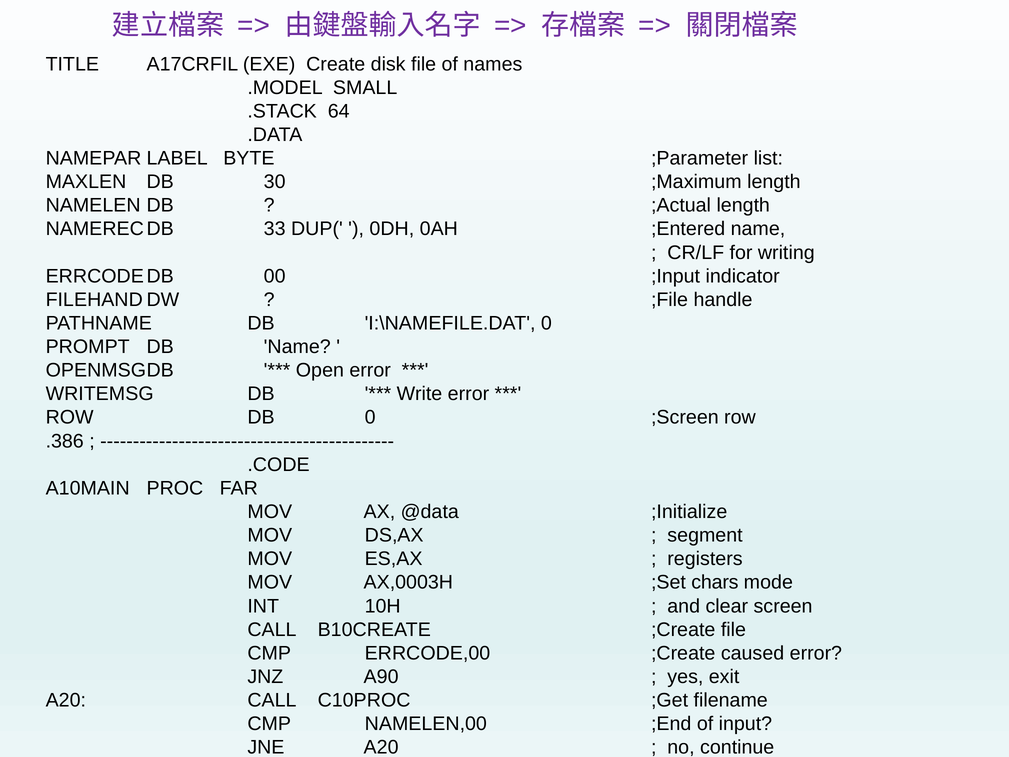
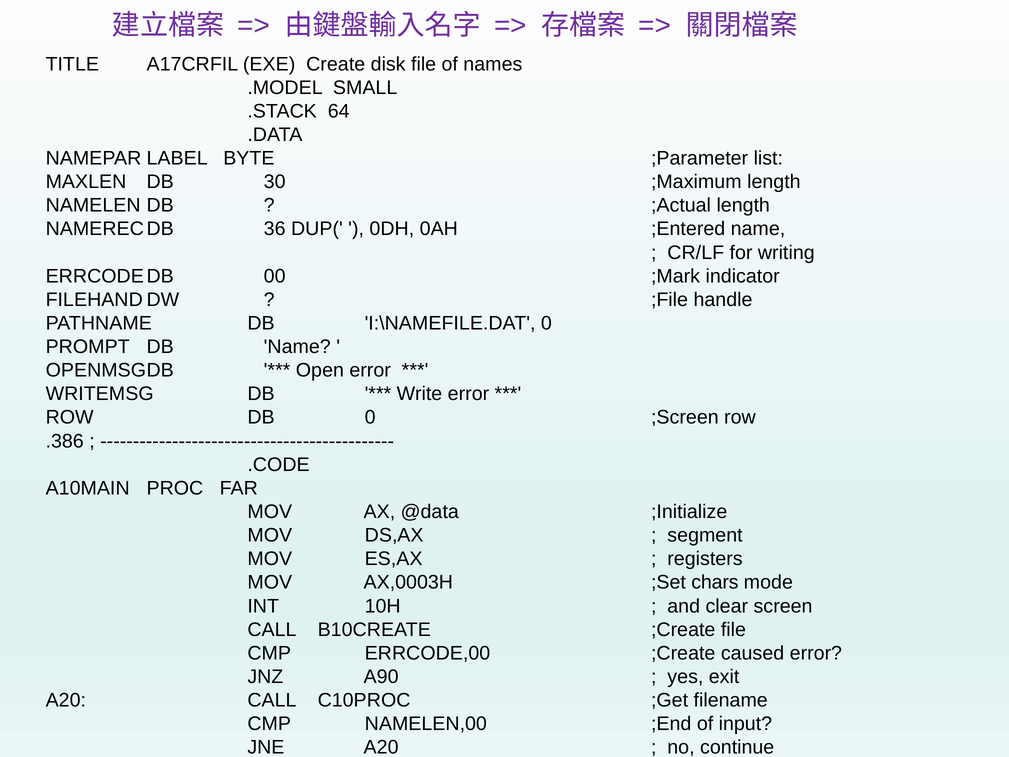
33: 33 -> 36
;Input: ;Input -> ;Mark
